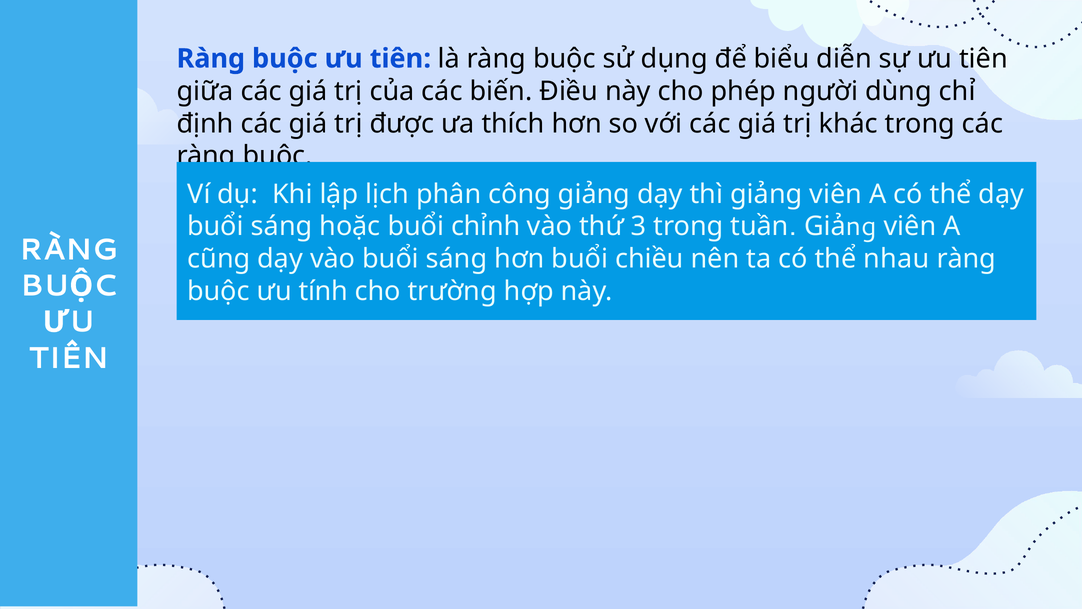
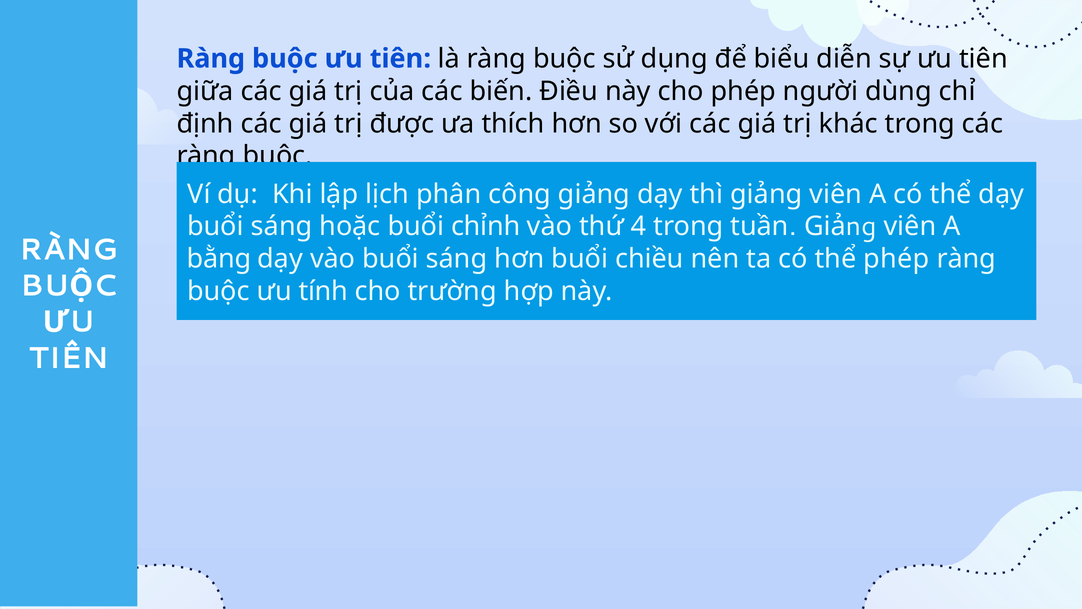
3: 3 -> 4
cũng: cũng -> bằng
thể nhau: nhau -> phép
